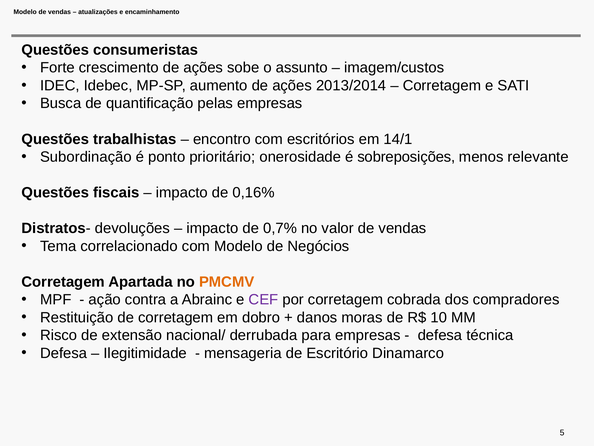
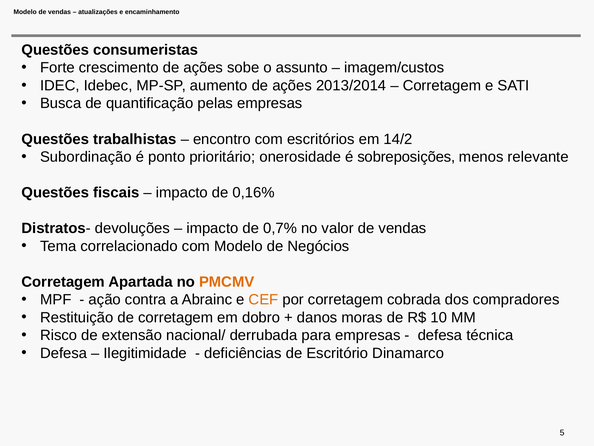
14/1: 14/1 -> 14/2
CEF colour: purple -> orange
mensageria: mensageria -> deficiências
